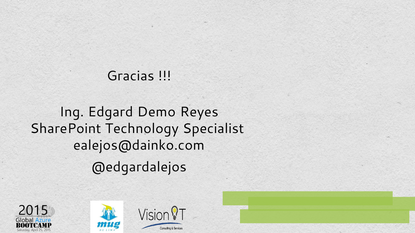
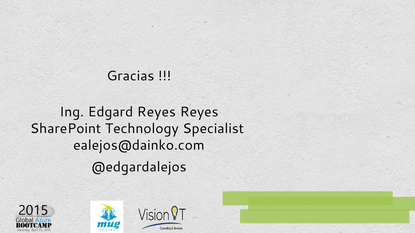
Edgard Demo: Demo -> Reyes
